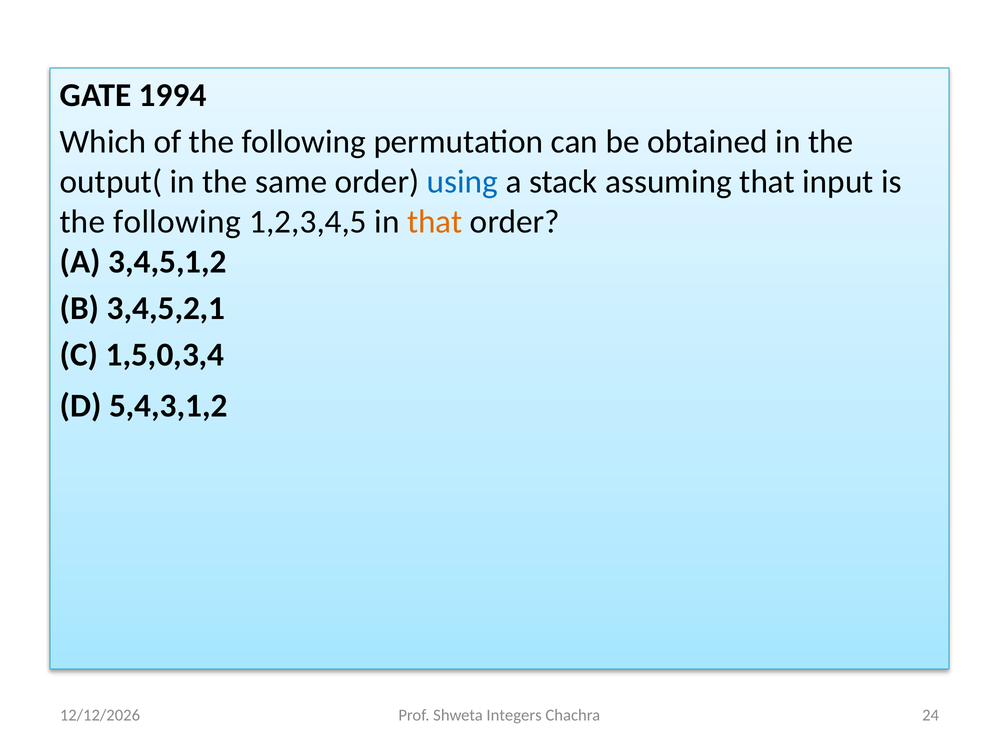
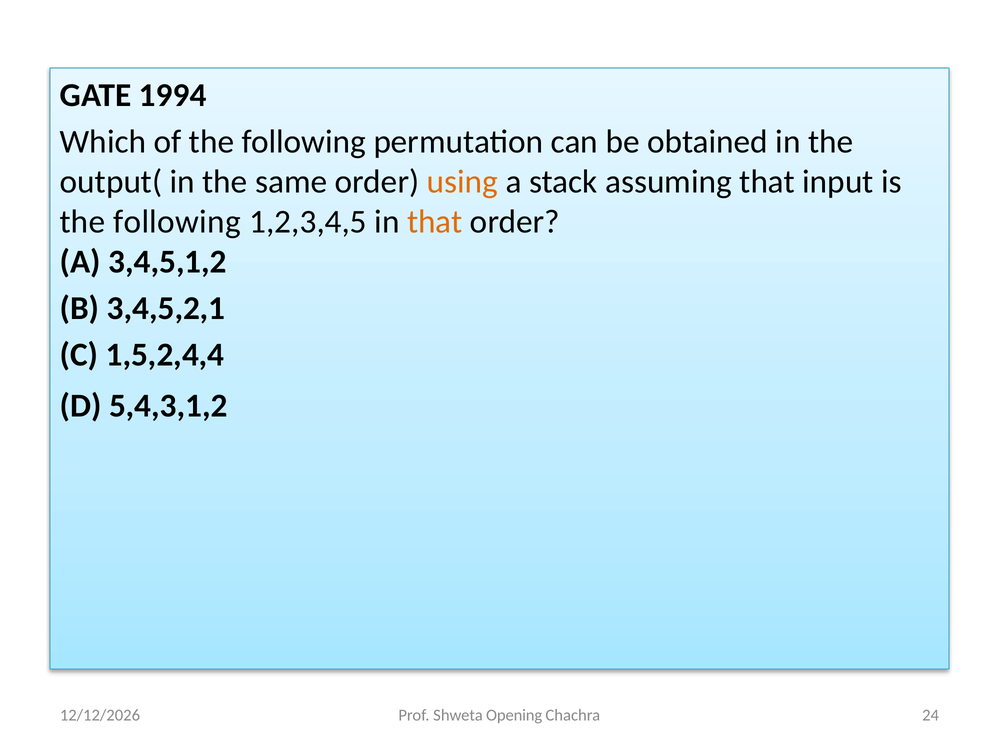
using colour: blue -> orange
1,5,0,3,4: 1,5,0,3,4 -> 1,5,2,4,4
Integers: Integers -> Opening
